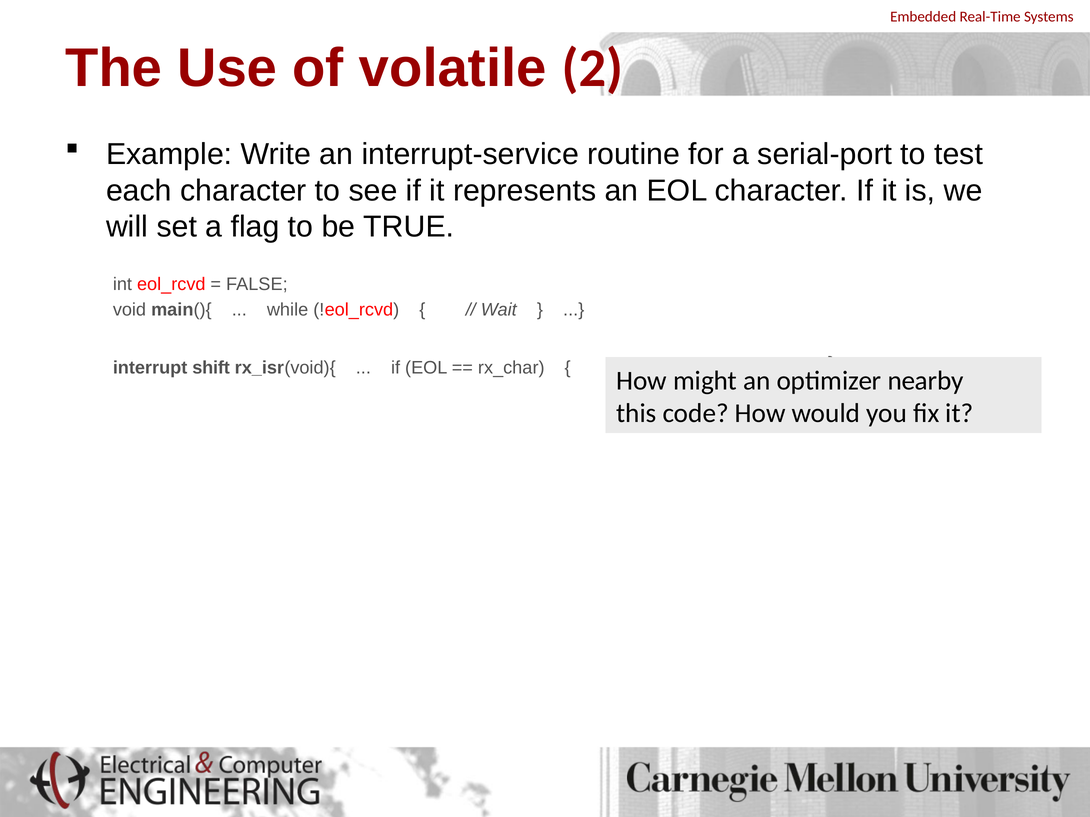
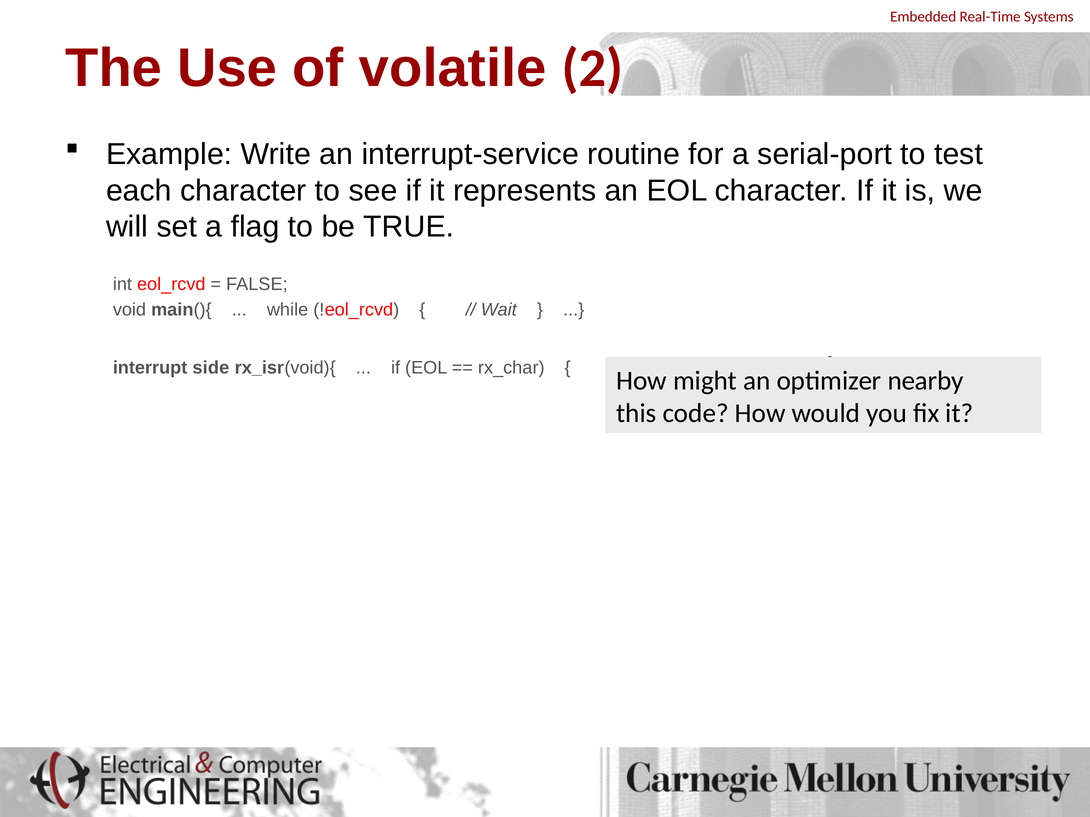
shift: shift -> side
